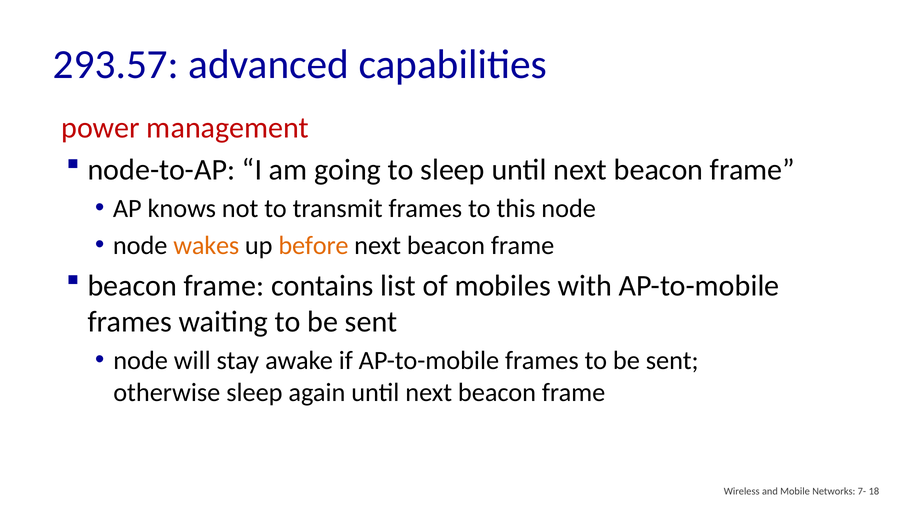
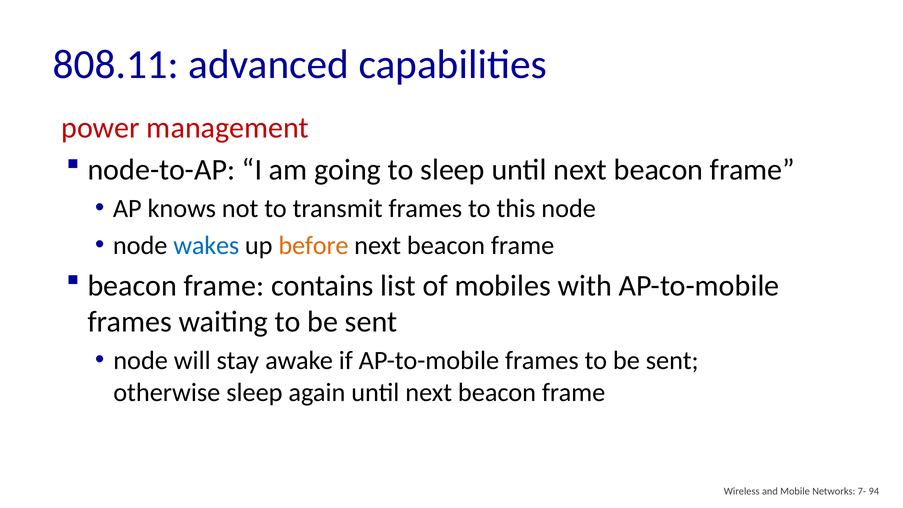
293.57: 293.57 -> 808.11
wakes colour: orange -> blue
18: 18 -> 94
